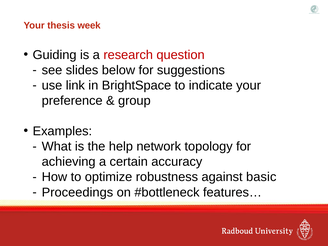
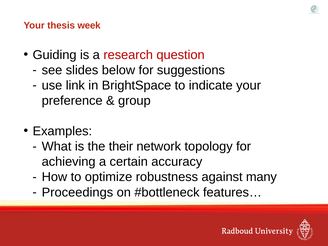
help: help -> their
basic: basic -> many
